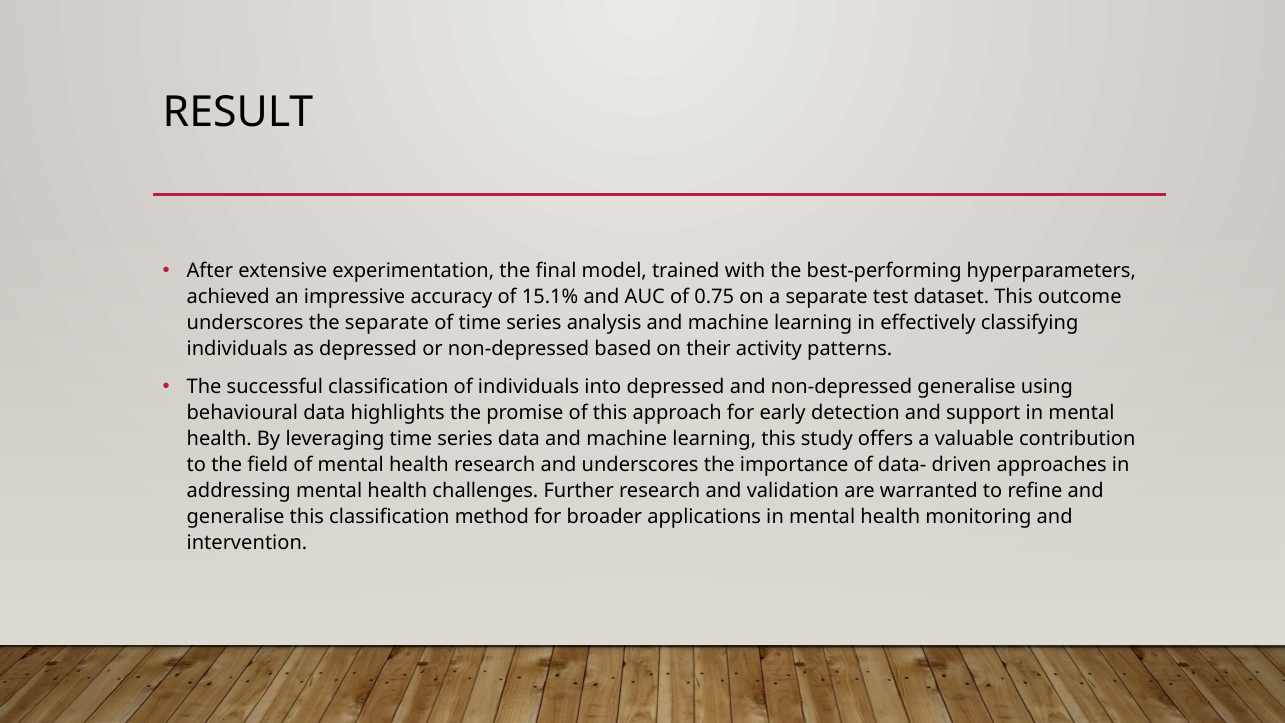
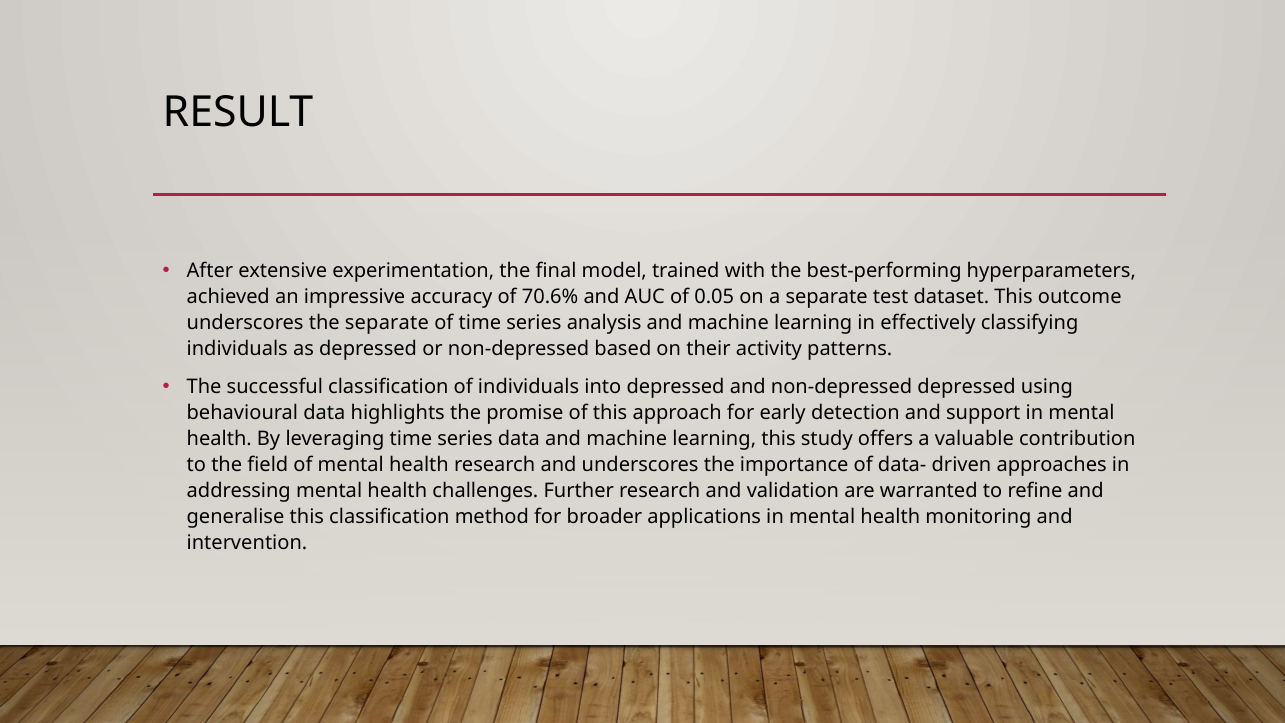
15.1%: 15.1% -> 70.6%
0.75: 0.75 -> 0.05
non-depressed generalise: generalise -> depressed
